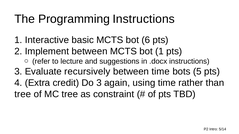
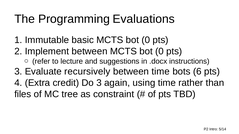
Programming Instructions: Instructions -> Evaluations
Interactive: Interactive -> Immutable
basic MCTS bot 6: 6 -> 0
1 at (159, 51): 1 -> 0
5: 5 -> 6
tree at (23, 94): tree -> files
